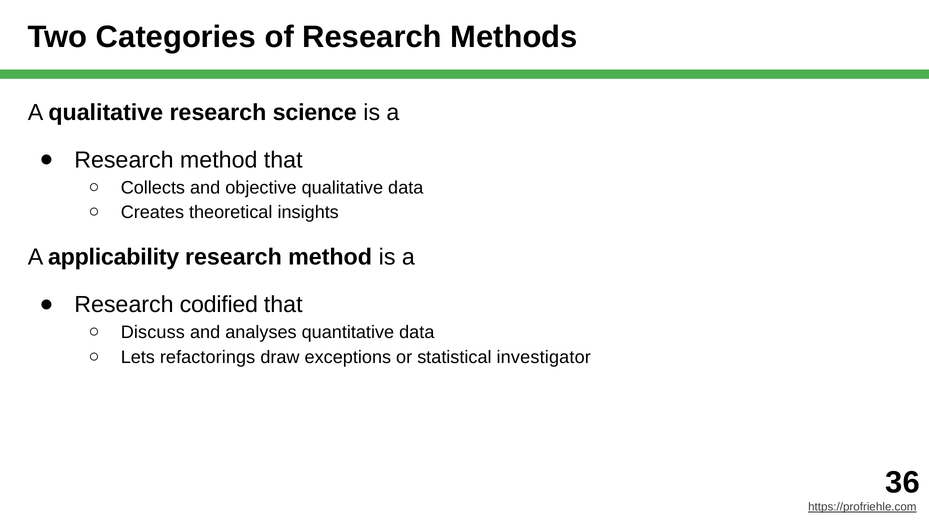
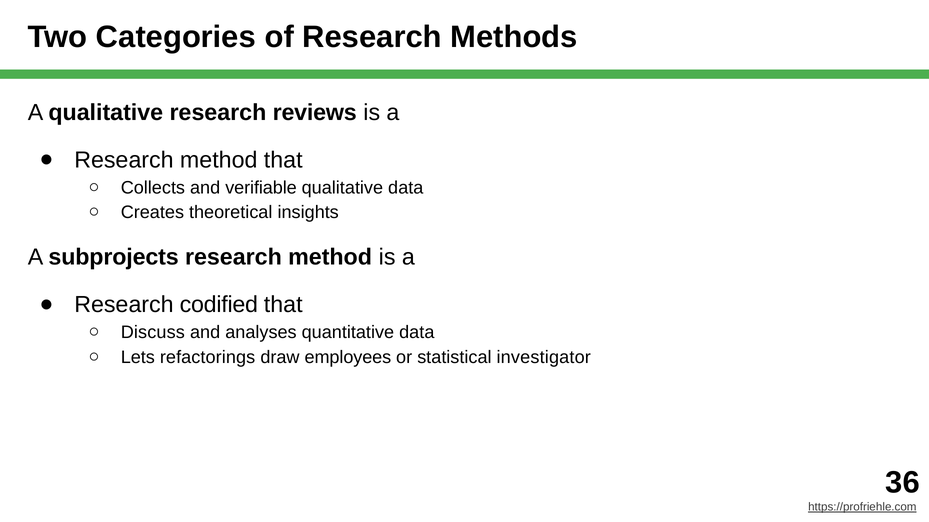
science: science -> reviews
objective: objective -> verifiable
applicability: applicability -> subprojects
exceptions: exceptions -> employees
